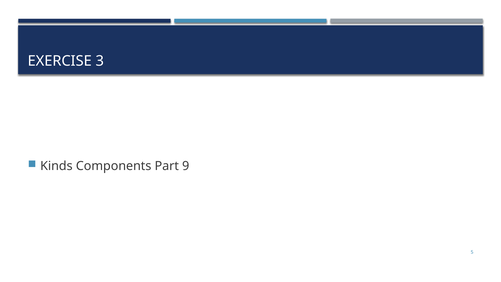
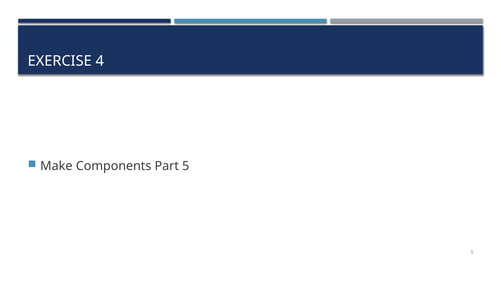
3: 3 -> 4
Kinds: Kinds -> Make
Part 9: 9 -> 5
